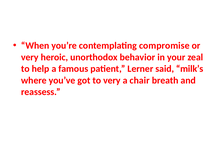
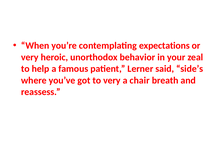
compromise: compromise -> expectations
milk’s: milk’s -> side’s
